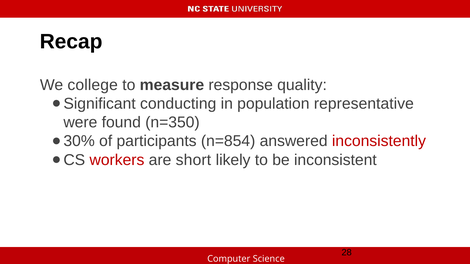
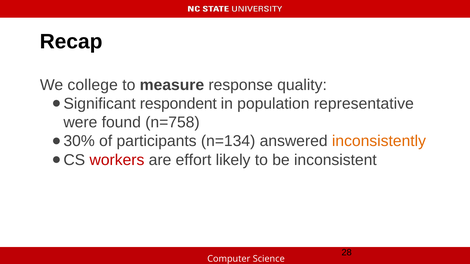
conducting: conducting -> respondent
n=350: n=350 -> n=758
n=854: n=854 -> n=134
inconsistently colour: red -> orange
short: short -> effort
